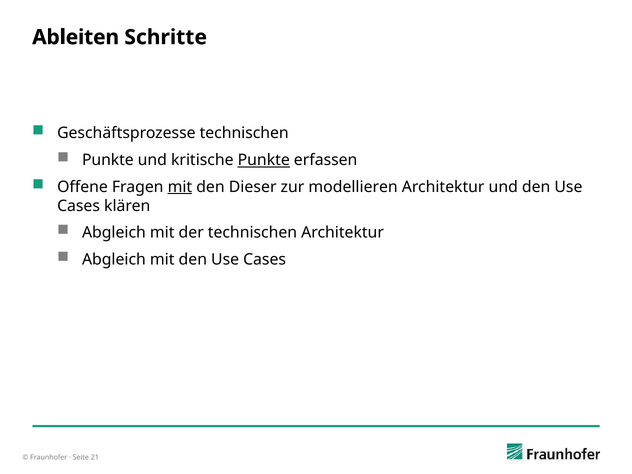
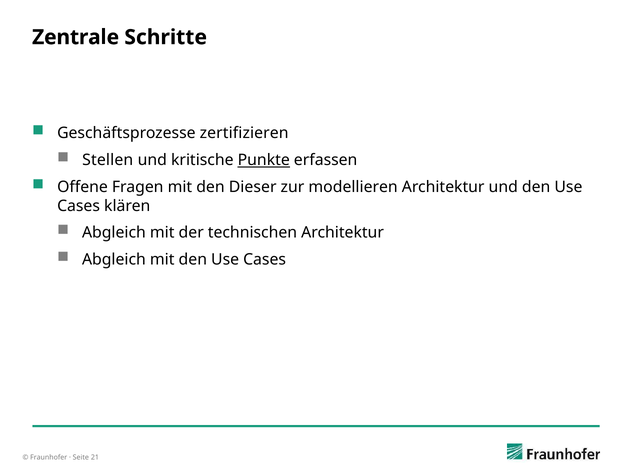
Ableiten: Ableiten -> Zentrale
Geschäftsprozesse technischen: technischen -> zertifizieren
Punkte at (108, 160): Punkte -> Stellen
mit at (180, 187) underline: present -> none
